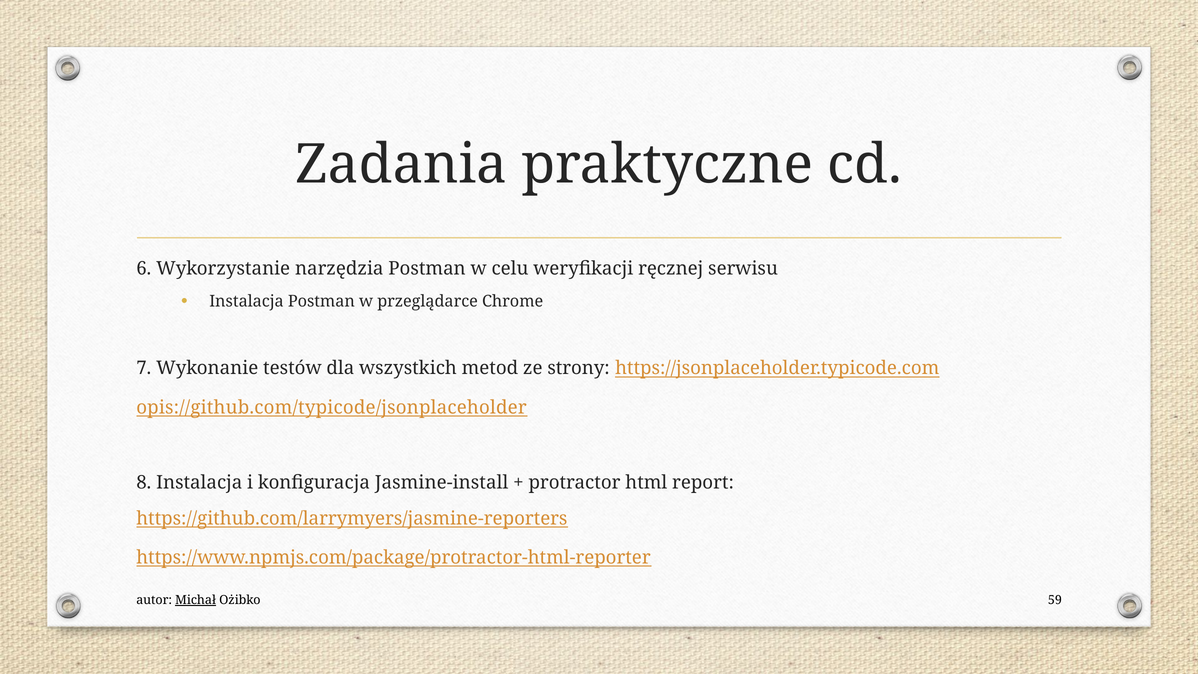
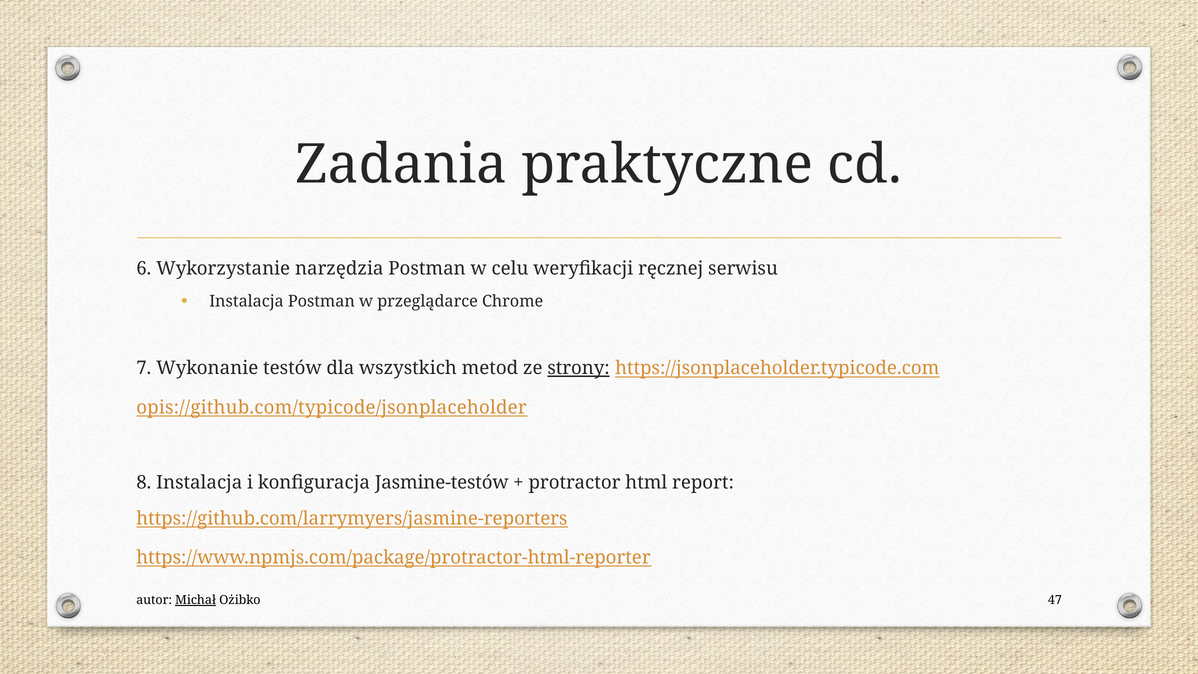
strony underline: none -> present
Jasmine-install: Jasmine-install -> Jasmine-testów
59: 59 -> 47
